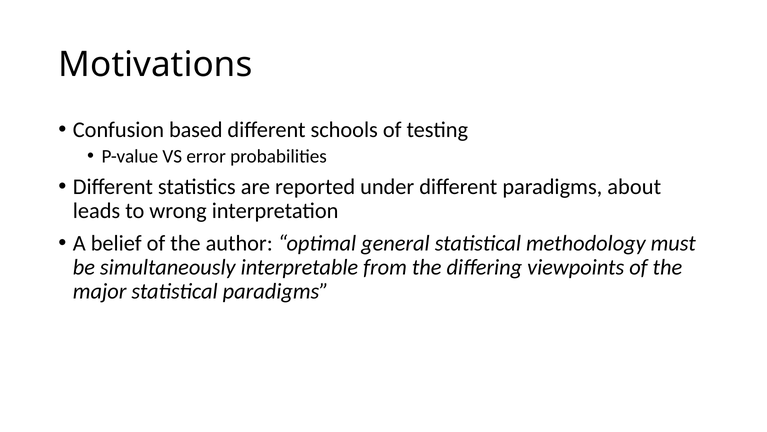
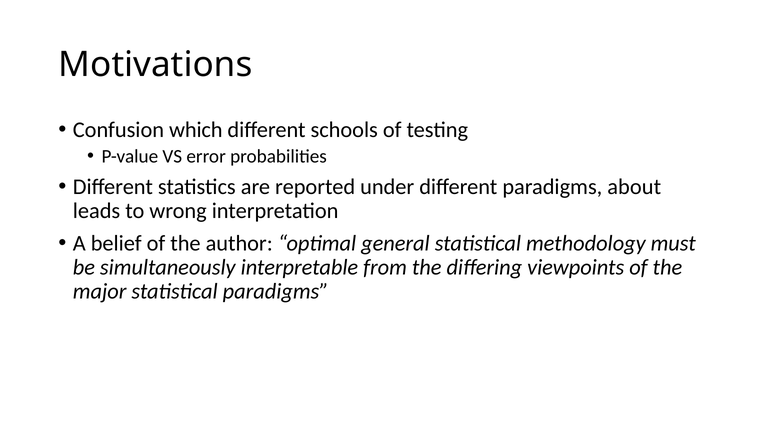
based: based -> which
